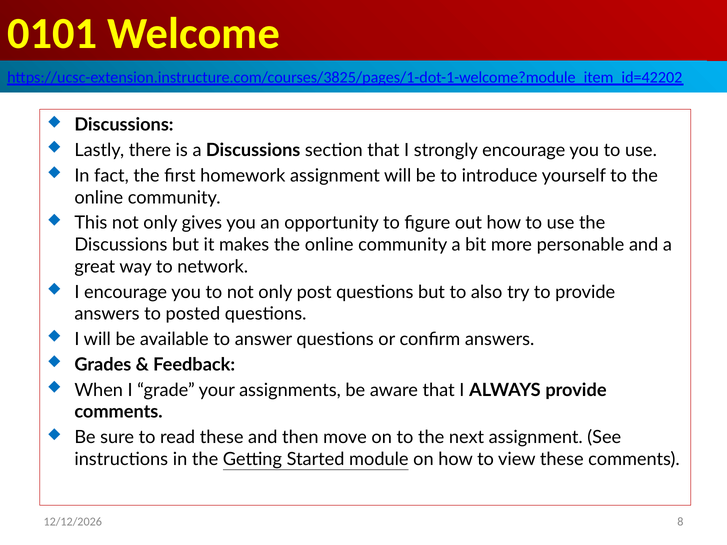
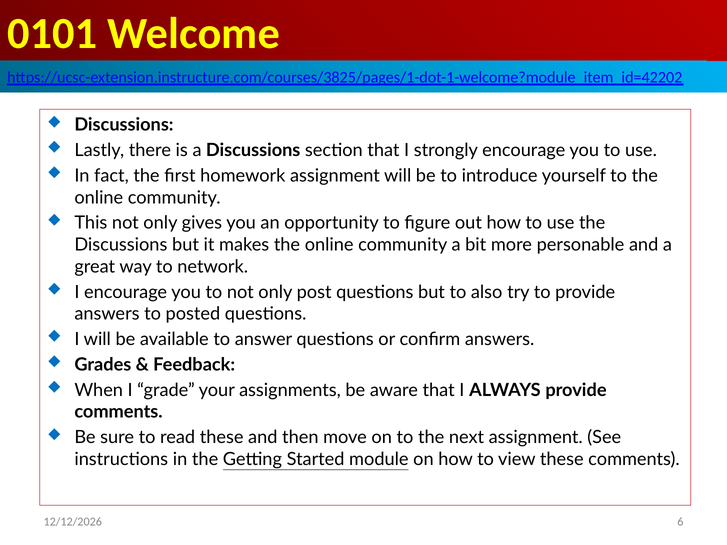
8: 8 -> 6
